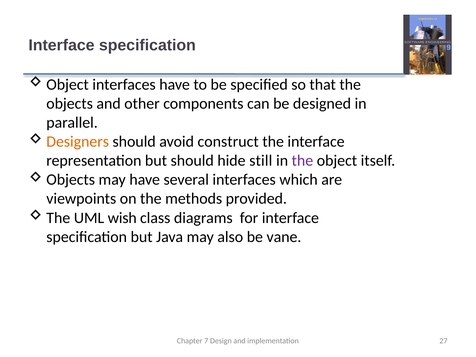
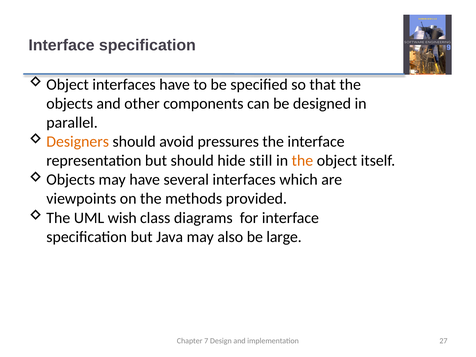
construct: construct -> pressures
the at (302, 161) colour: purple -> orange
vane: vane -> large
